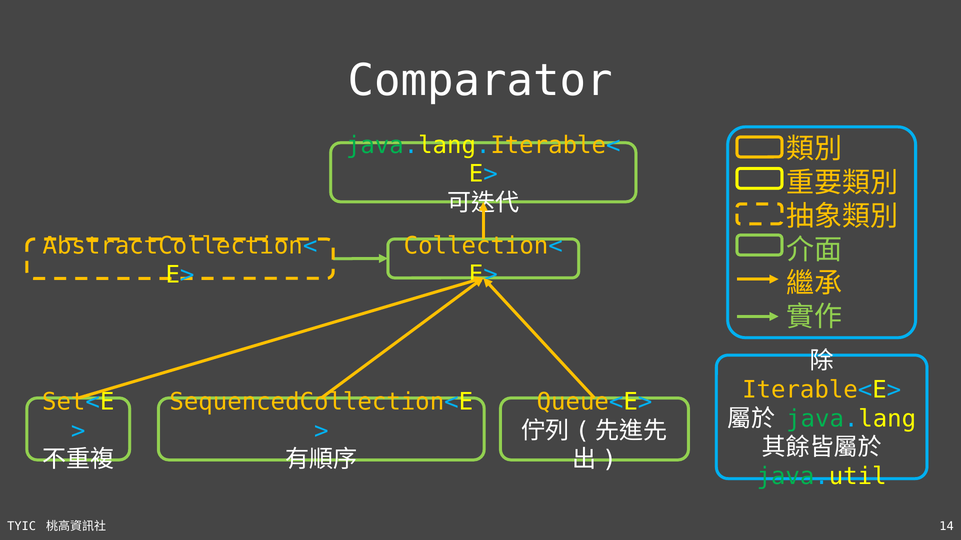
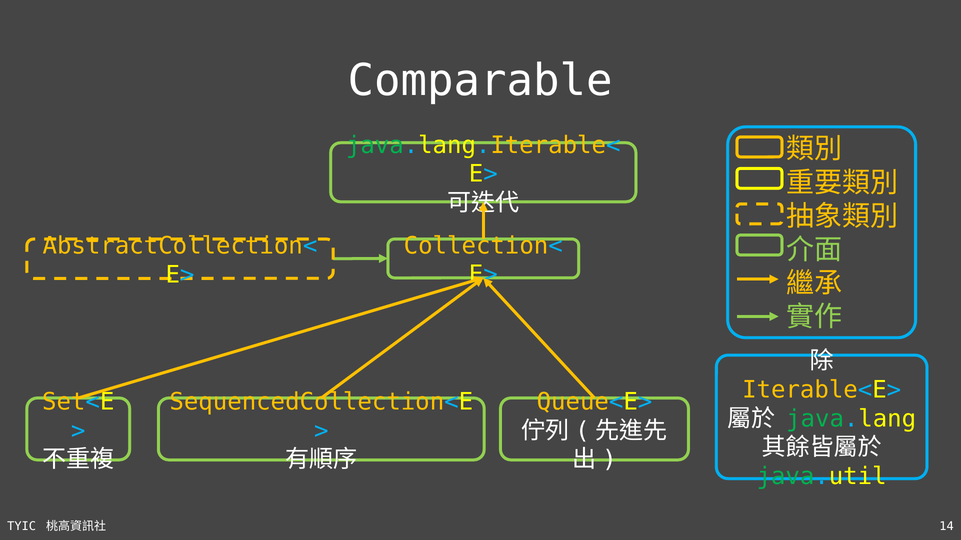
Comparator: Comparator -> Comparable
